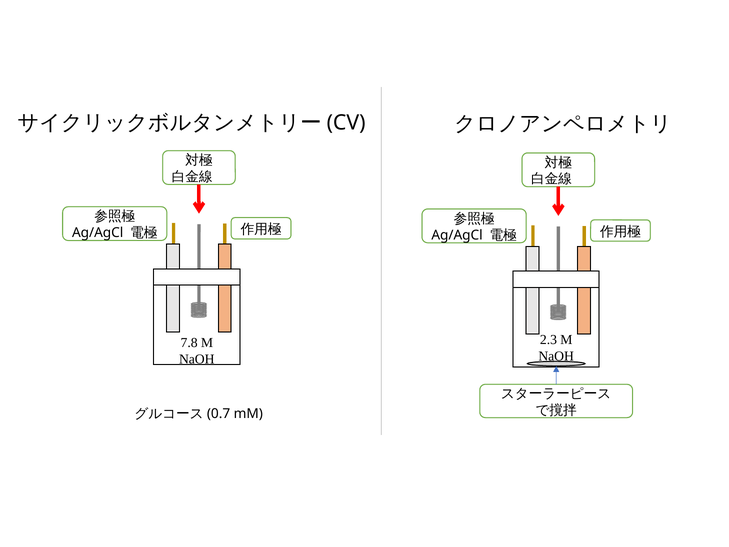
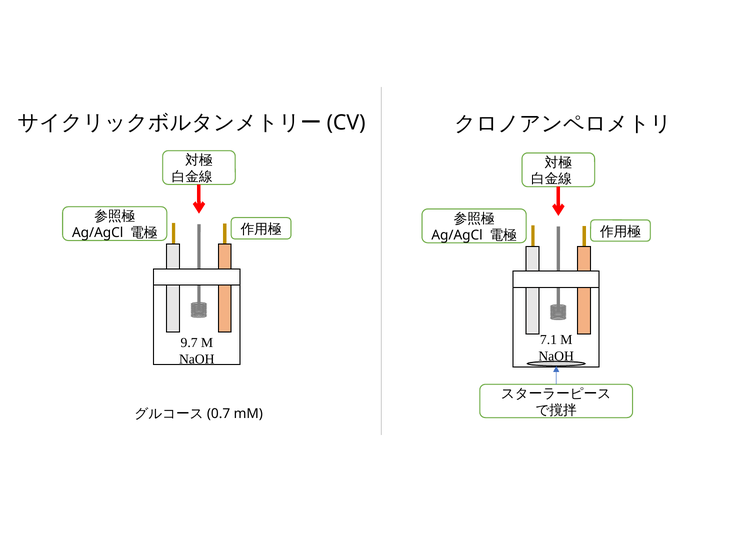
2.3: 2.3 -> 7.1
7.8: 7.8 -> 9.7
